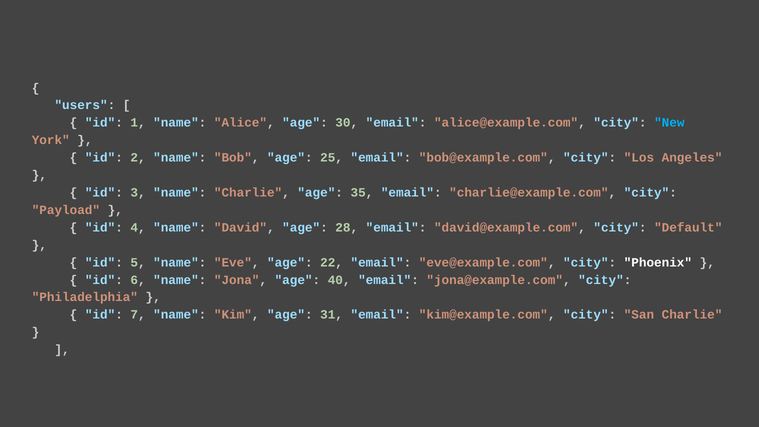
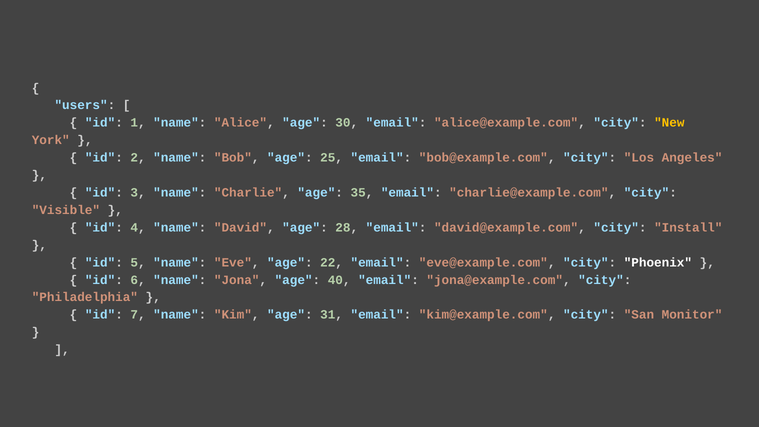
New colour: light blue -> yellow
Payload: Payload -> Visible
Default: Default -> Install
San Charlie: Charlie -> Monitor
